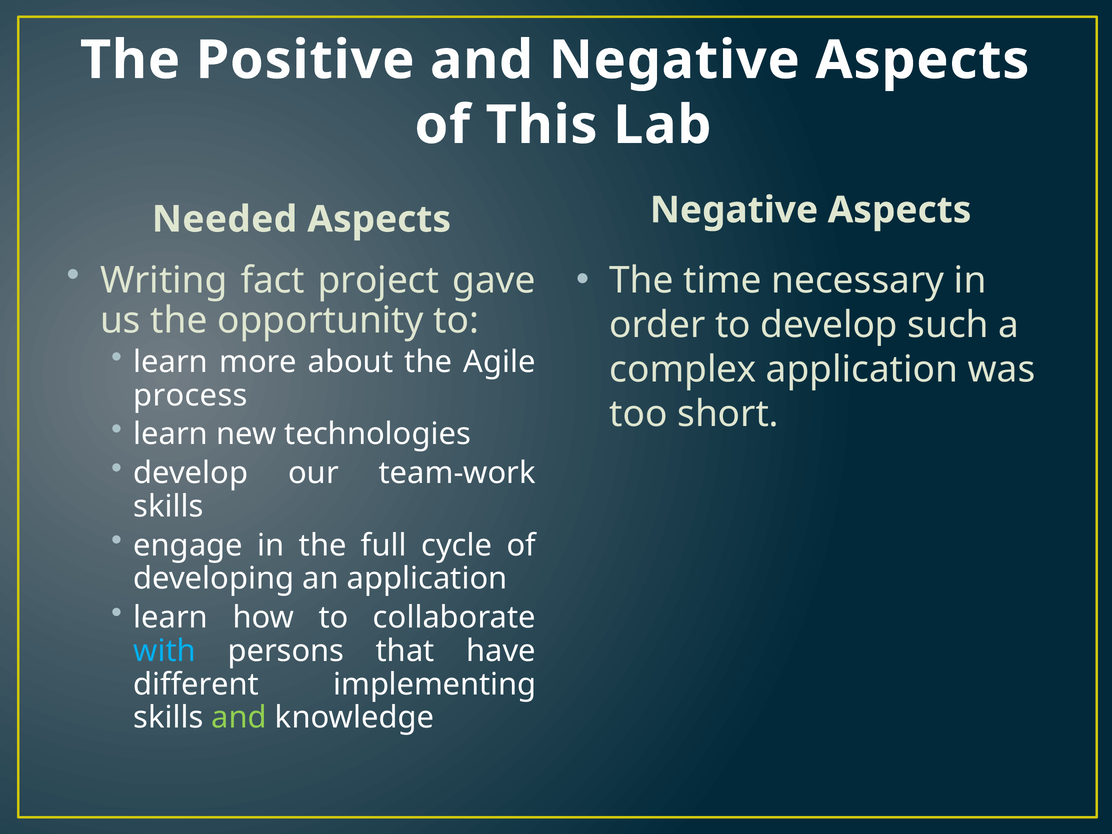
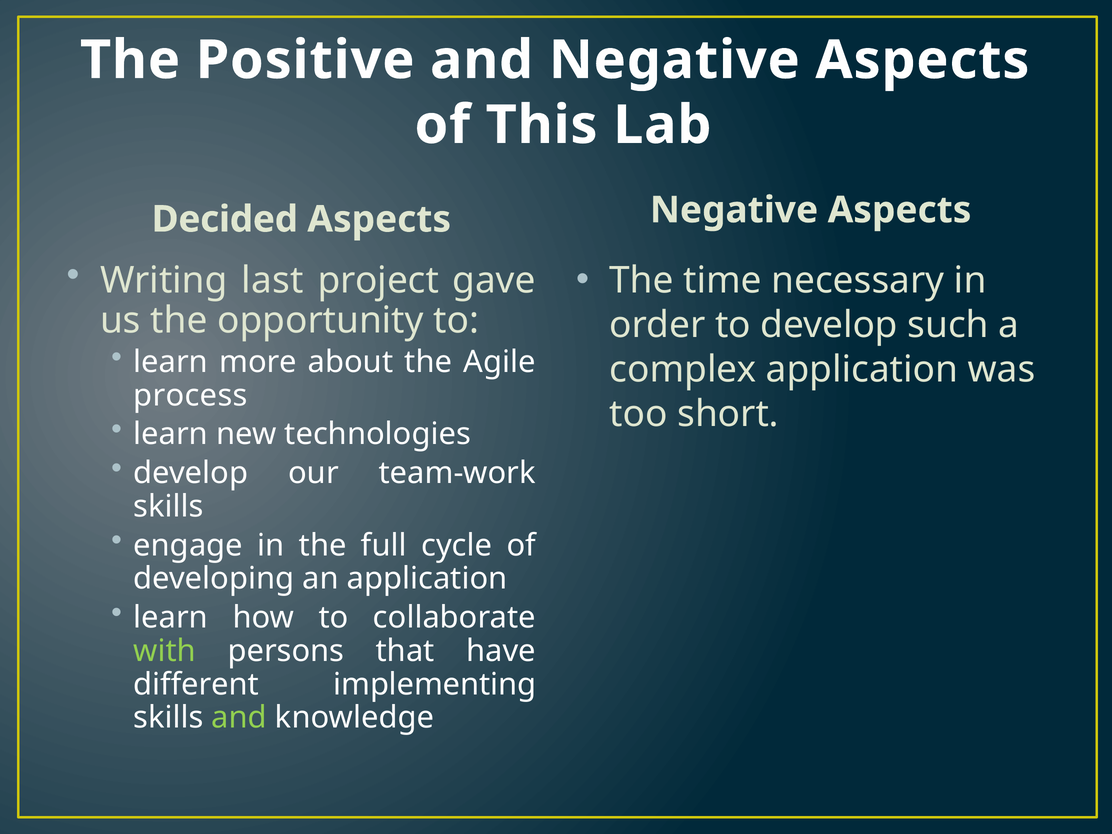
Needed: Needed -> Decided
fact: fact -> last
with colour: light blue -> light green
